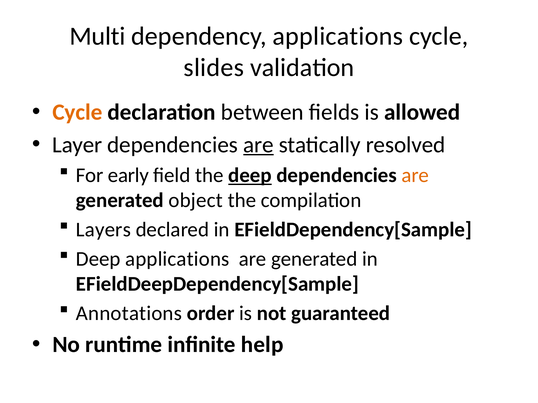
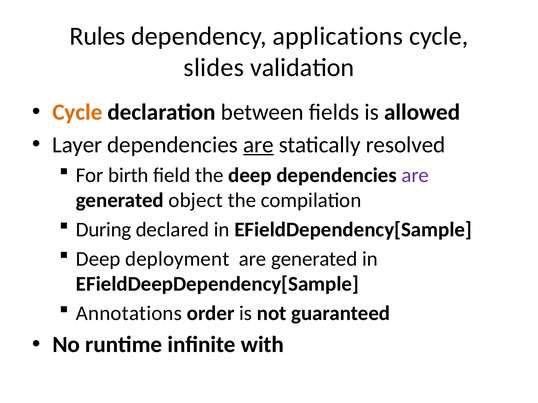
Multi: Multi -> Rules
early: early -> birth
deep at (250, 175) underline: present -> none
are at (415, 175) colour: orange -> purple
Layers: Layers -> During
Deep applications: applications -> deployment
help: help -> with
